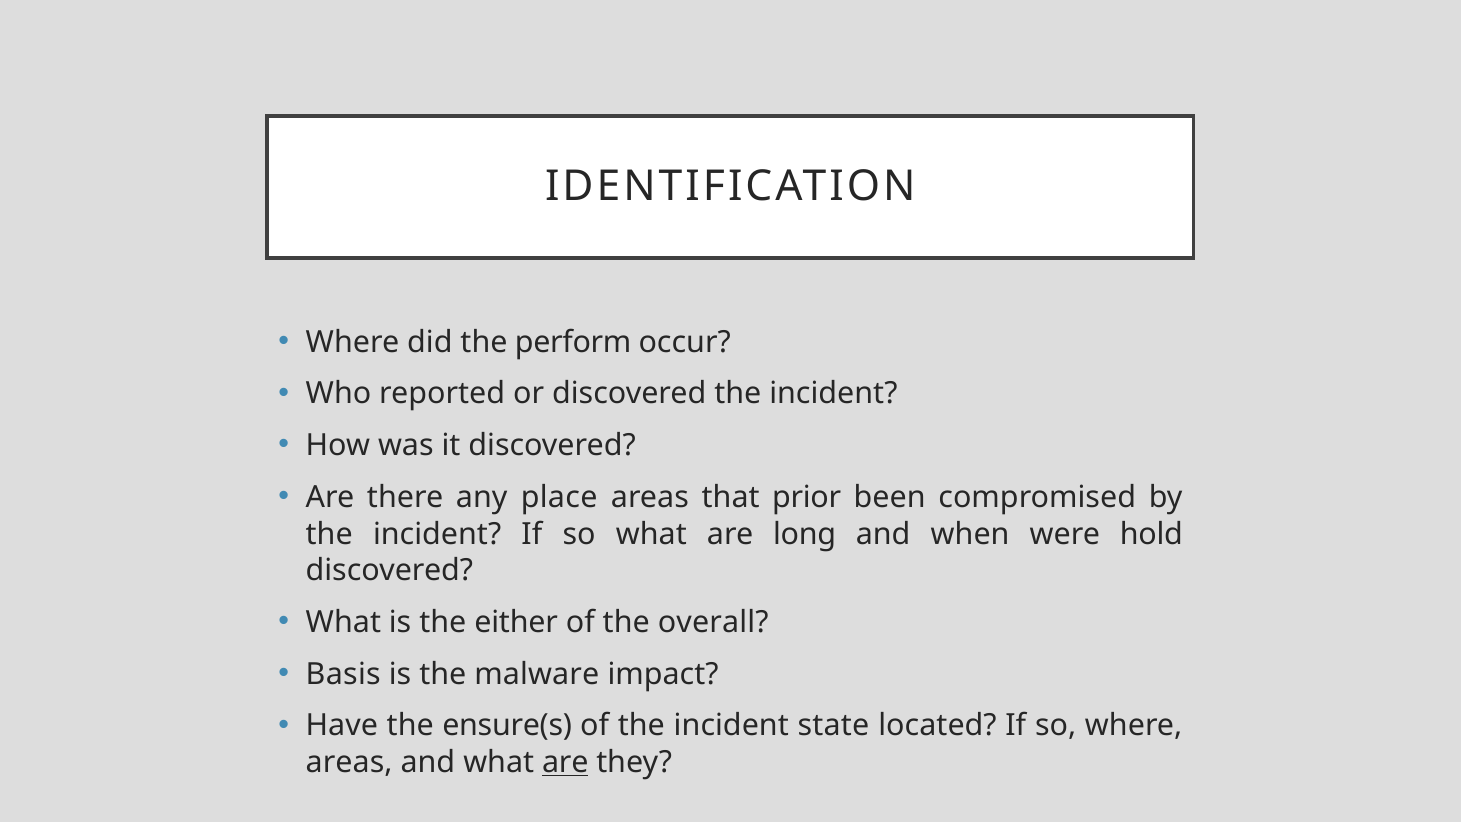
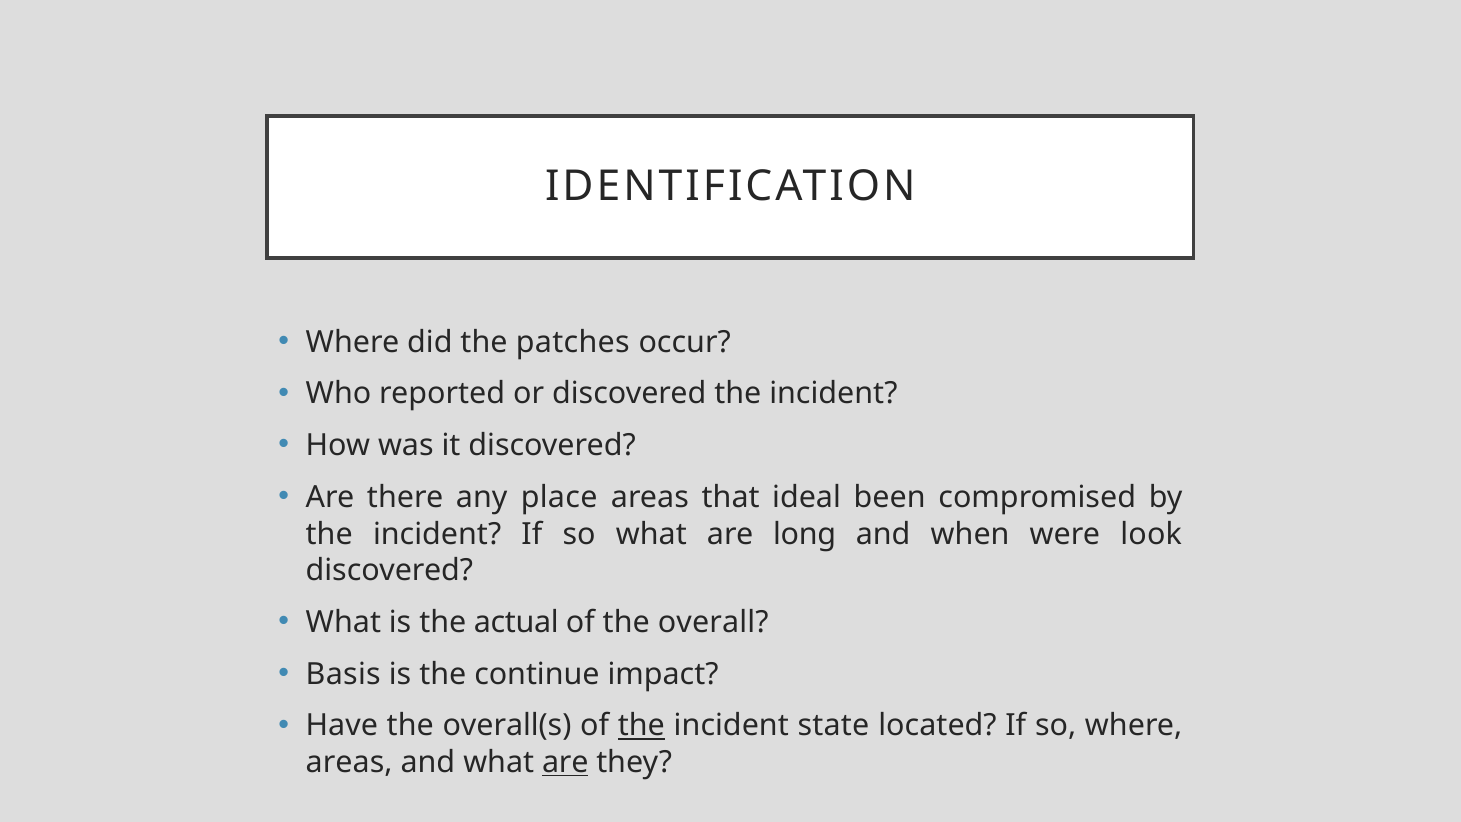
perform: perform -> patches
prior: prior -> ideal
hold: hold -> look
either: either -> actual
malware: malware -> continue
ensure(s: ensure(s -> overall(s
the at (641, 726) underline: none -> present
